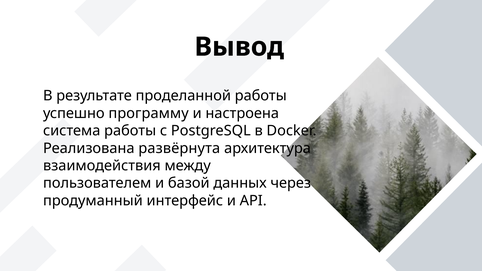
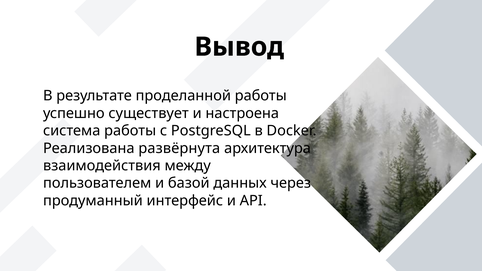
программу: программу -> существует
